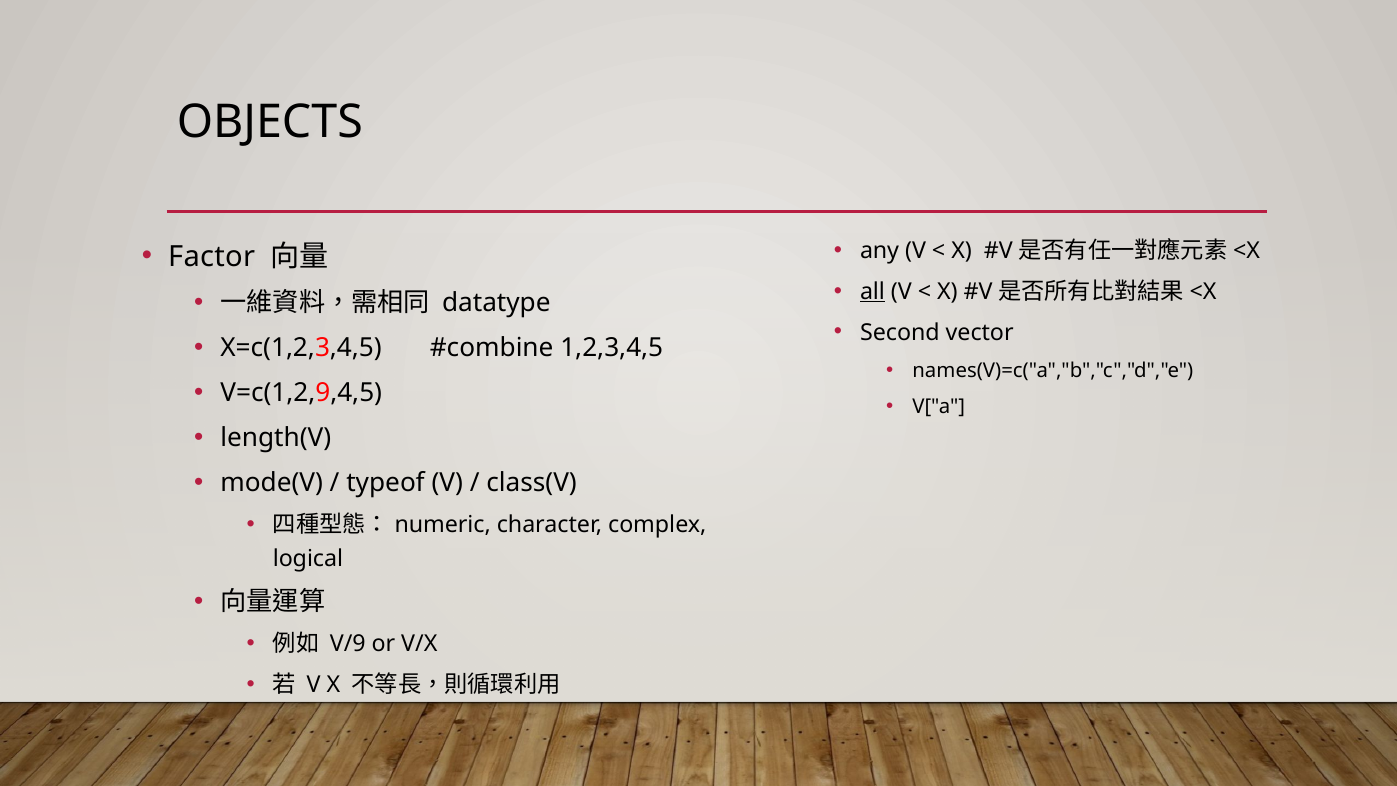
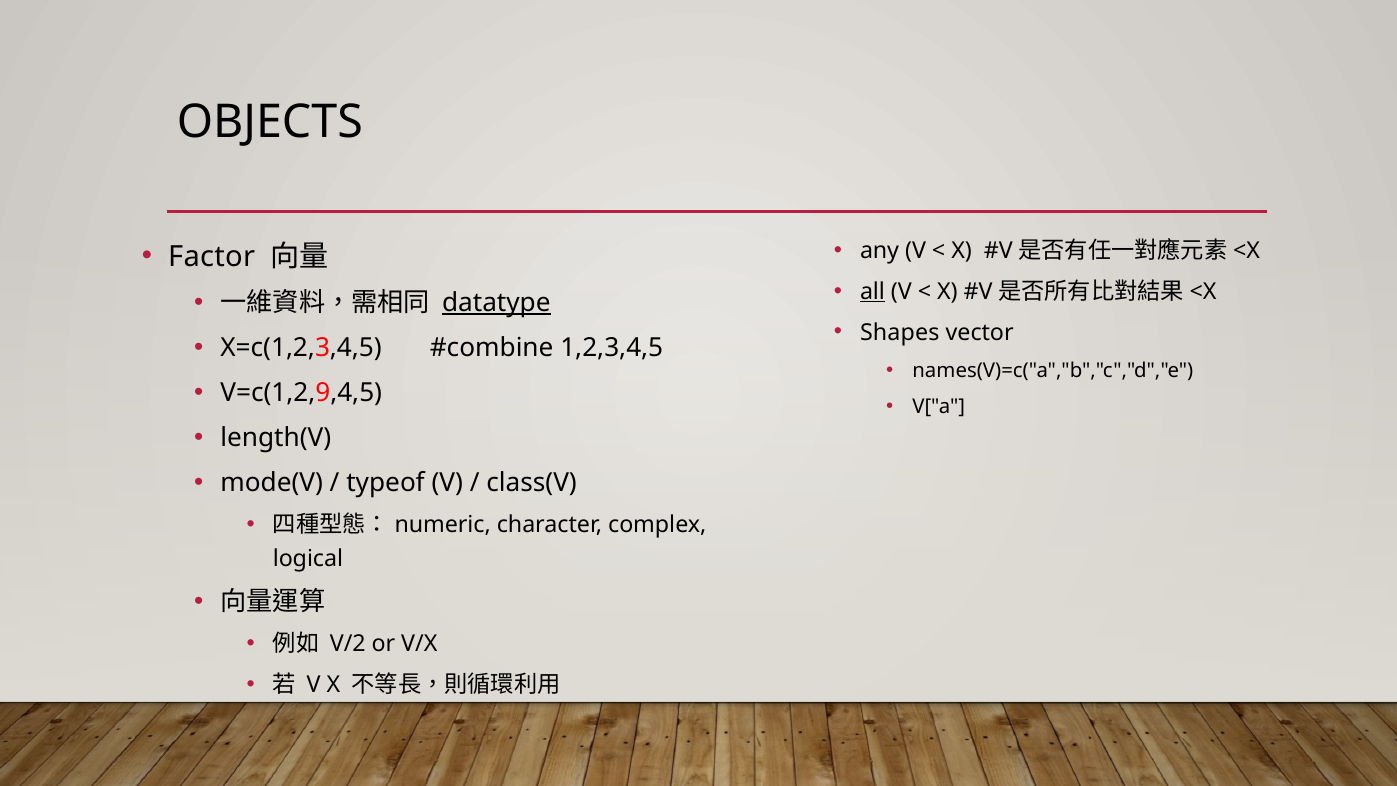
datatype underline: none -> present
Second: Second -> Shapes
V/9: V/9 -> V/2
